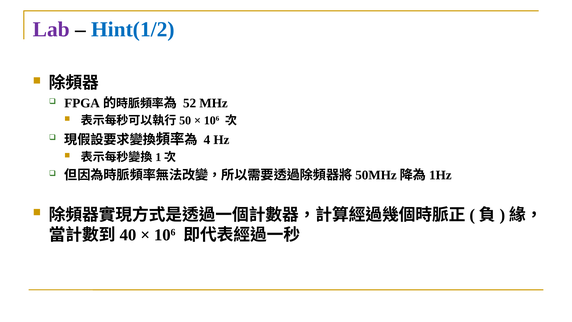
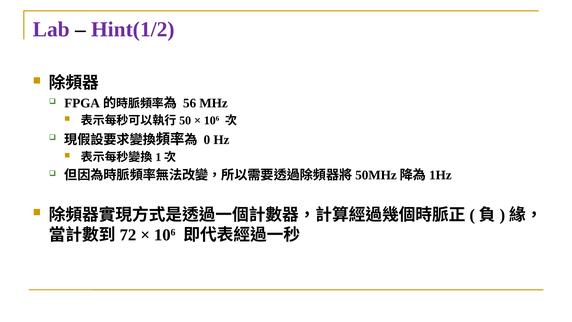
Hint(1/2 colour: blue -> purple
52: 52 -> 56
4: 4 -> 0
40: 40 -> 72
